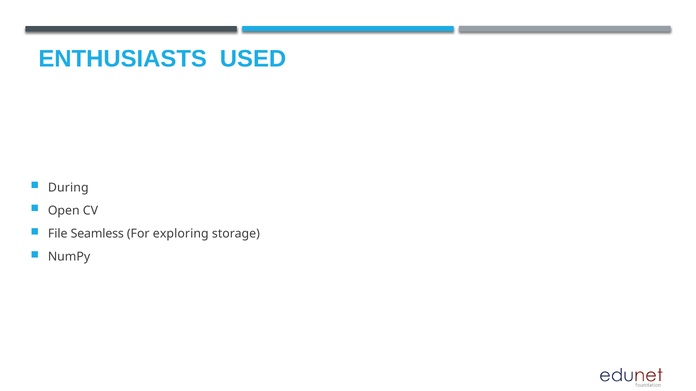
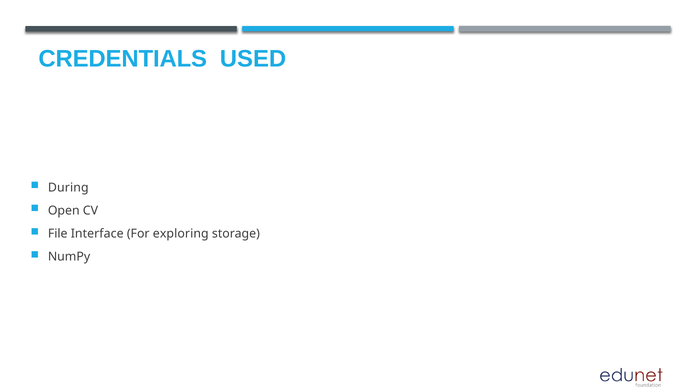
ENTHUSIASTS: ENTHUSIASTS -> CREDENTIALS
Seamless: Seamless -> Interface
